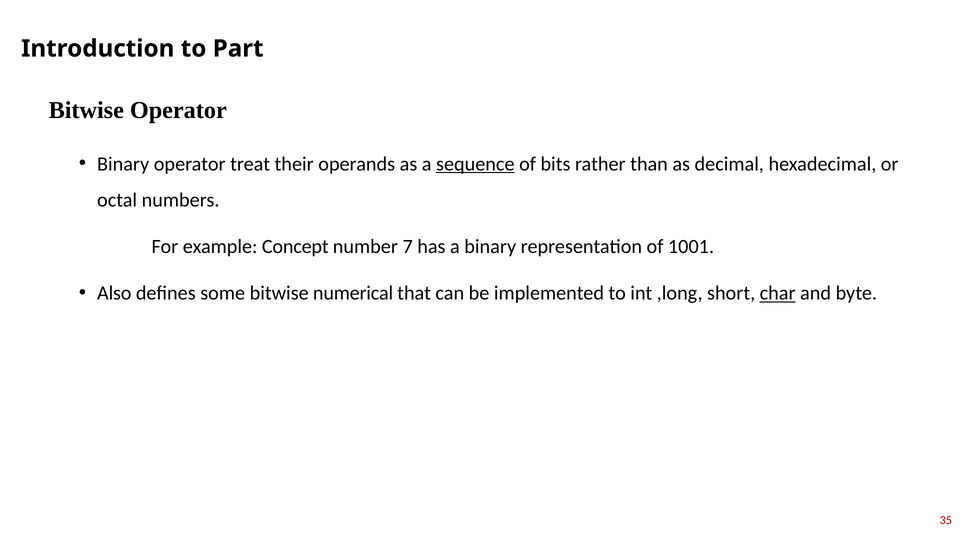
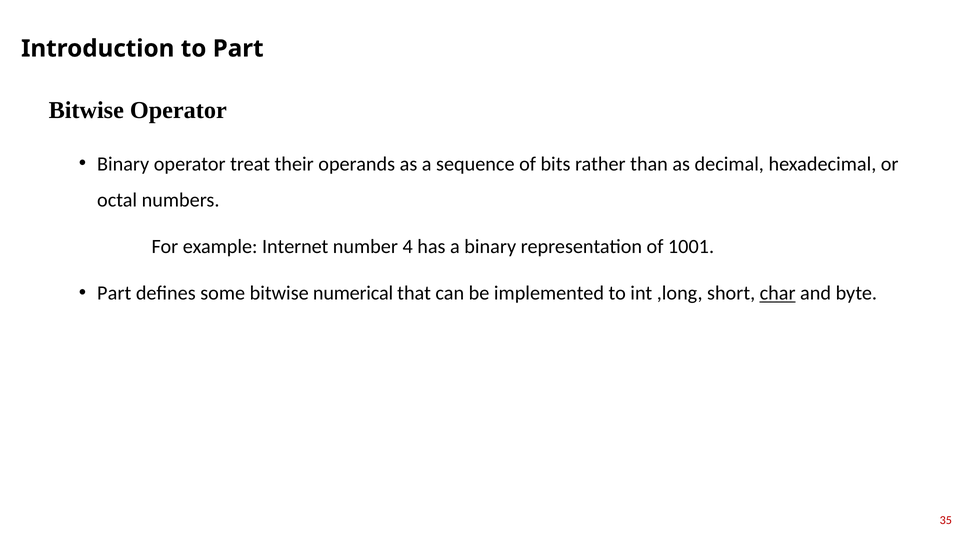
sequence underline: present -> none
Concept: Concept -> Internet
7: 7 -> 4
Also at (114, 293): Also -> Part
